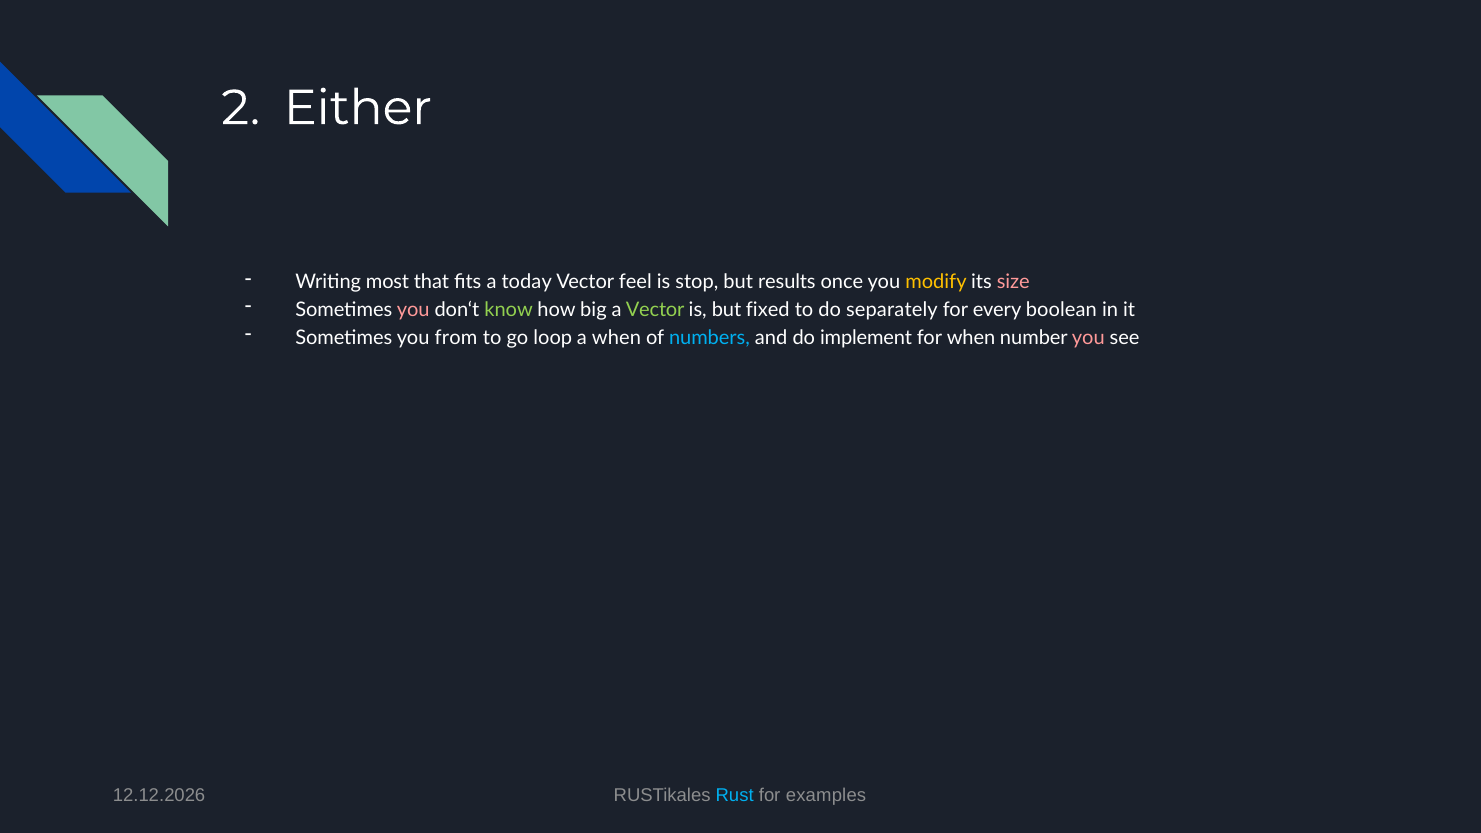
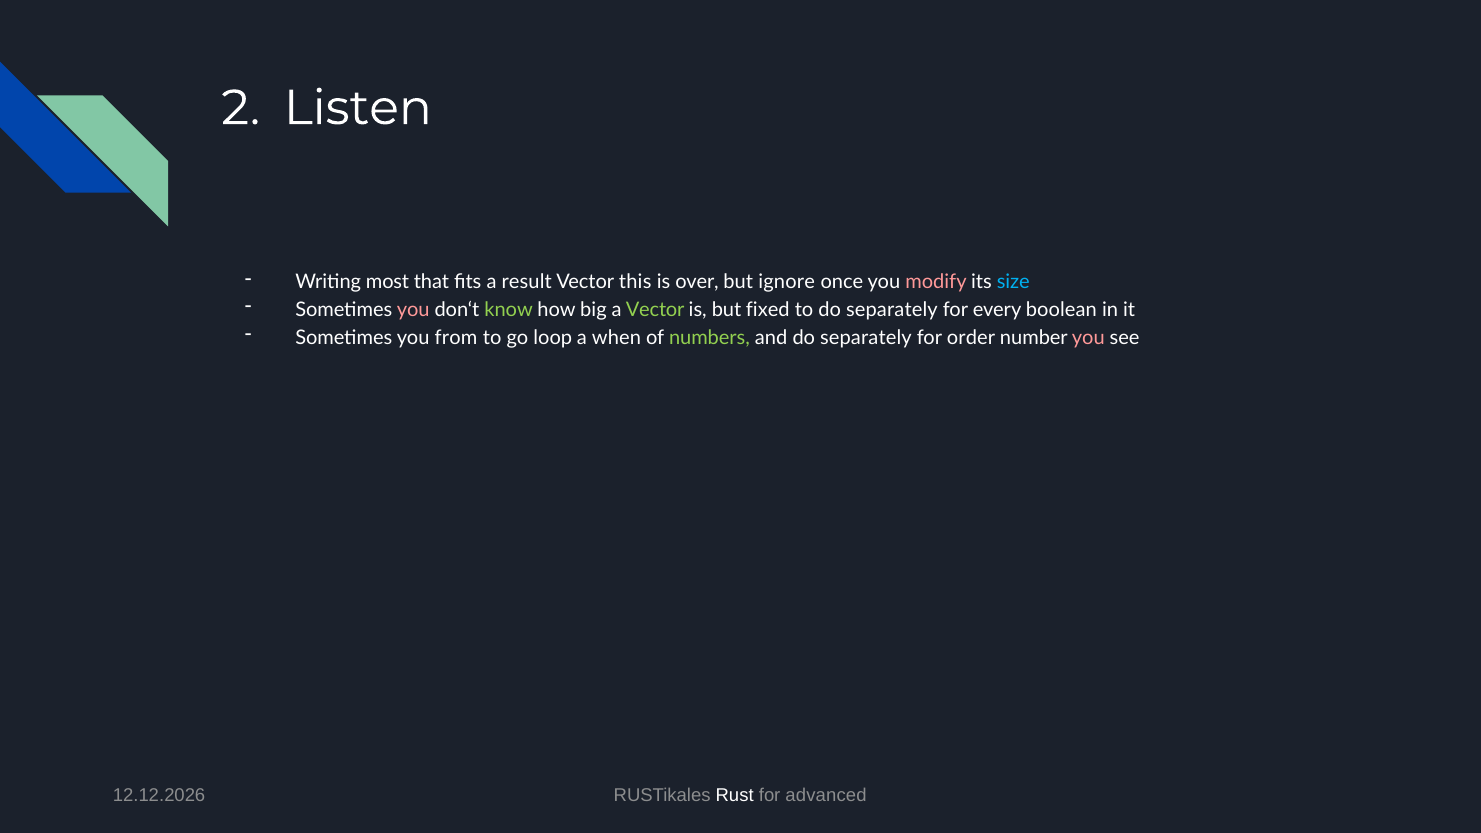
Either: Either -> Listen
today: today -> result
feel: feel -> this
stop: stop -> over
results: results -> ignore
modify colour: yellow -> pink
size colour: pink -> light blue
numbers colour: light blue -> light green
and do implement: implement -> separately
for when: when -> order
Rust colour: light blue -> white
examples: examples -> advanced
